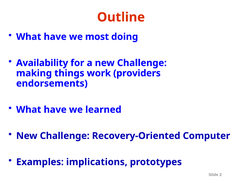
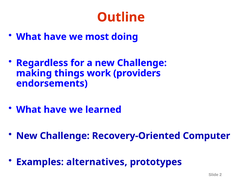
Availability: Availability -> Regardless
implications: implications -> alternatives
